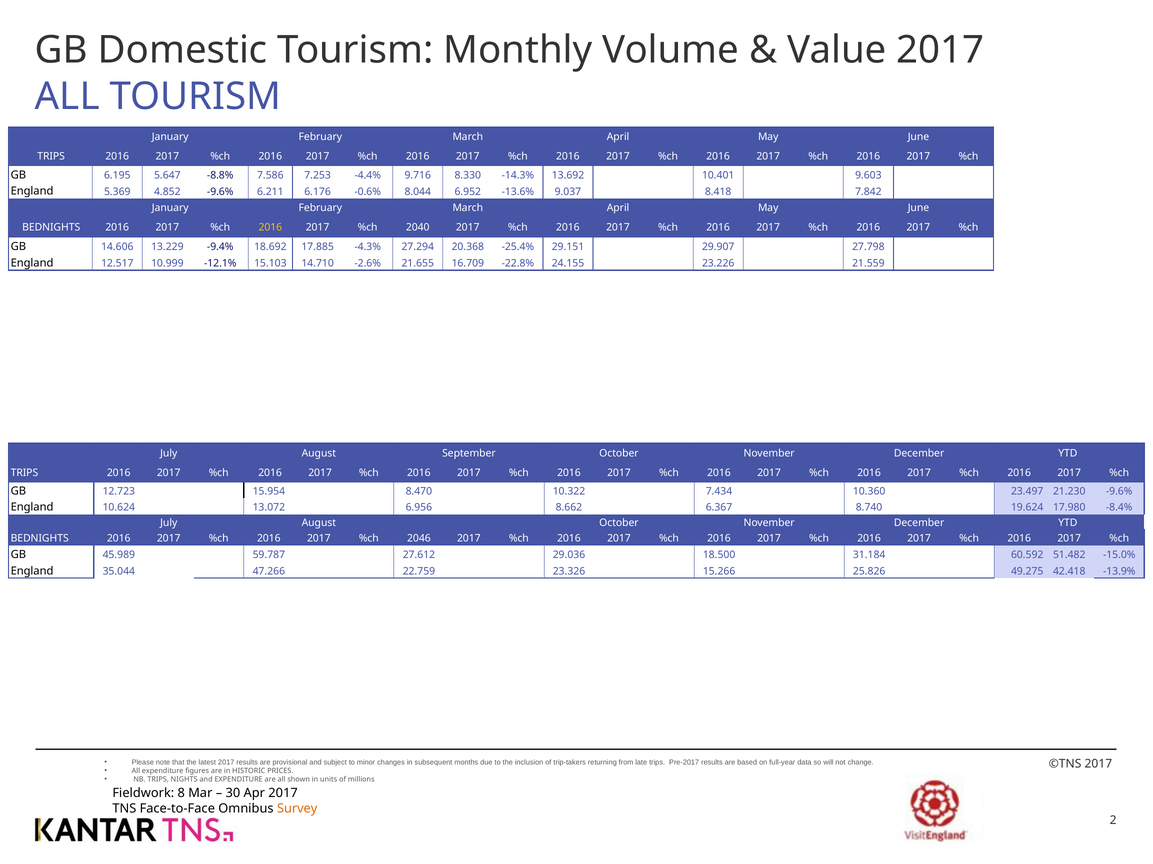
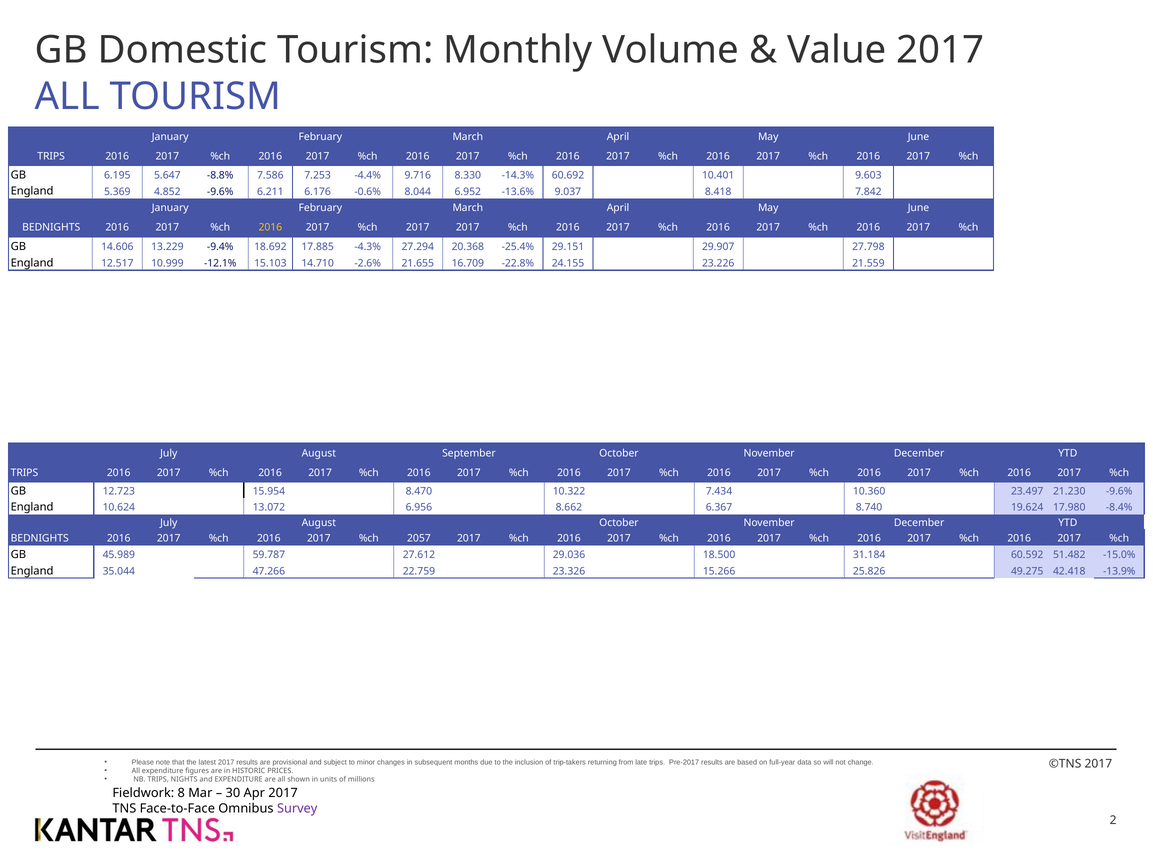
13.692: 13.692 -> 60.692
%ch 2040: 2040 -> 2017
2046: 2046 -> 2057
Survey colour: orange -> purple
